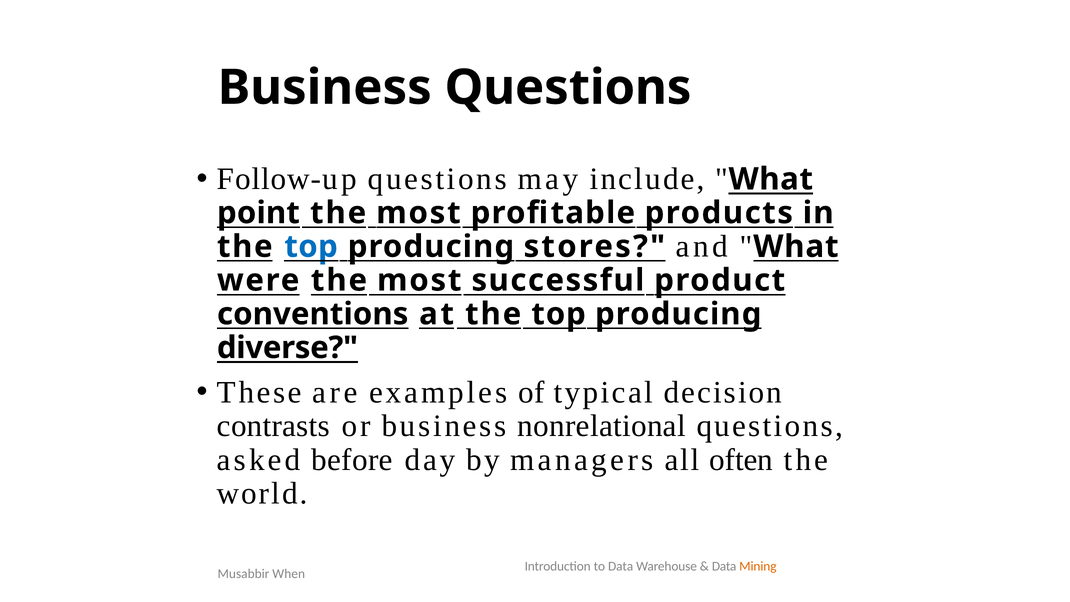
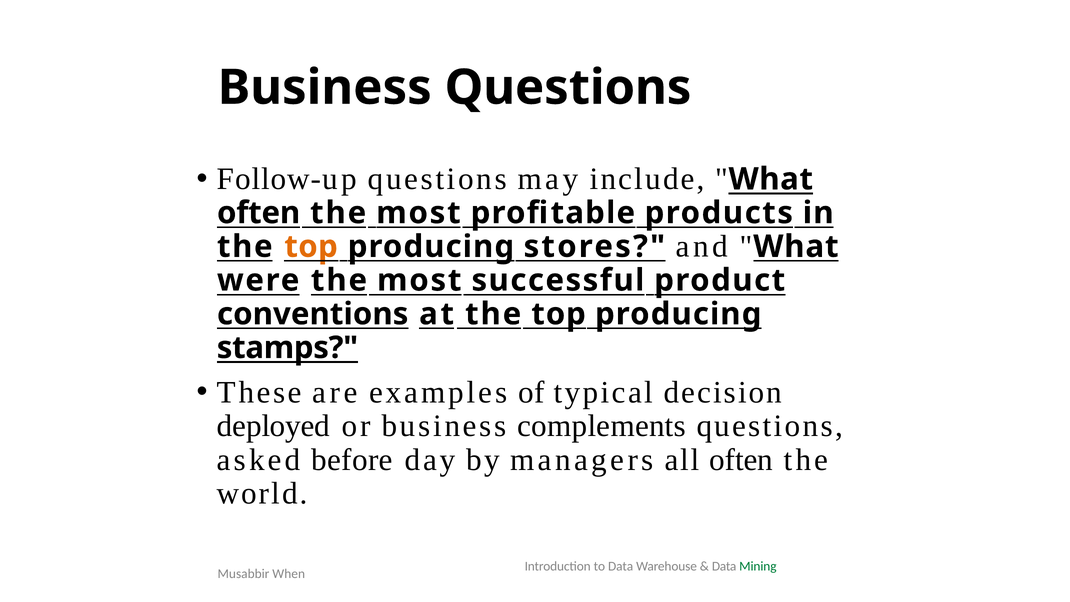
point at (258, 213): point -> often
top at (311, 247) colour: blue -> orange
diverse: diverse -> stamps
contrasts: contrasts -> deployed
nonrelational: nonrelational -> complements
Mining colour: orange -> green
